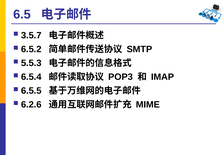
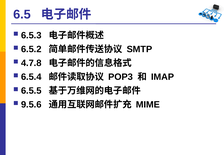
3.5.7: 3.5.7 -> 6.5.3
5.5.3: 5.5.3 -> 4.7.8
6.2.6: 6.2.6 -> 9.5.6
